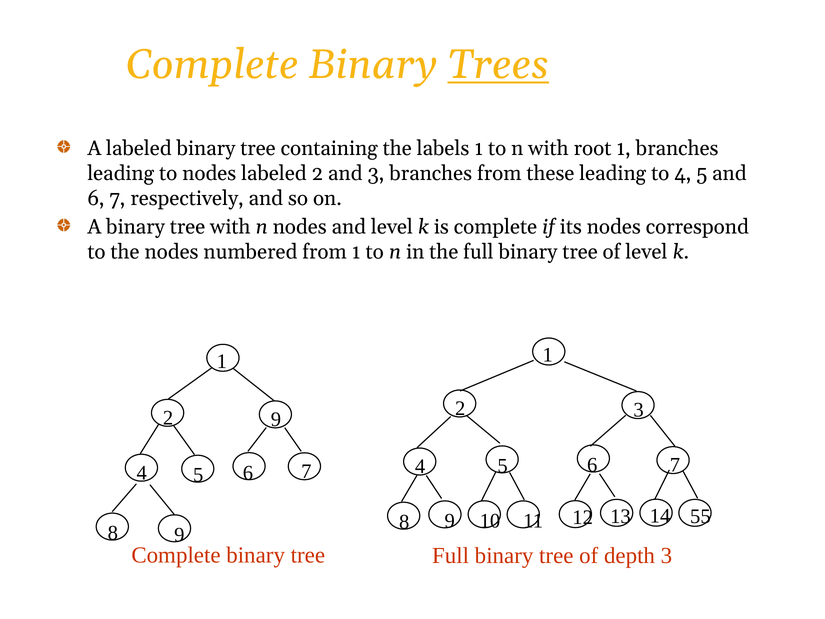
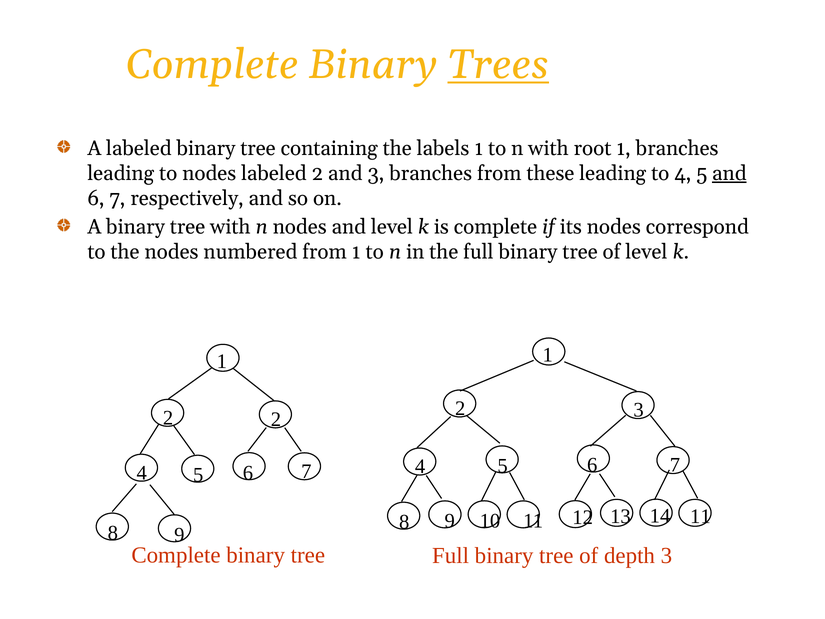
and at (729, 173) underline: none -> present
2 9: 9 -> 2
8 55: 55 -> 11
